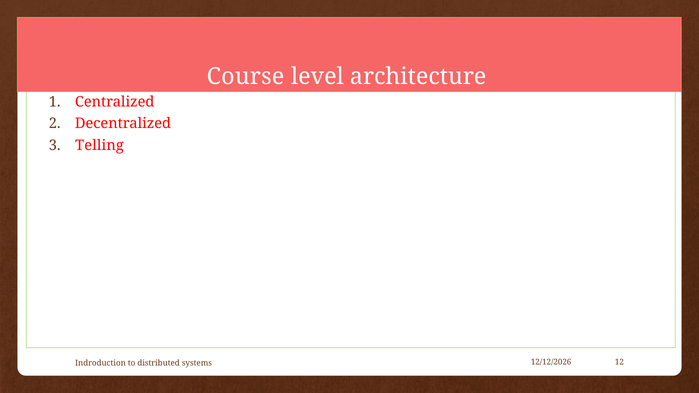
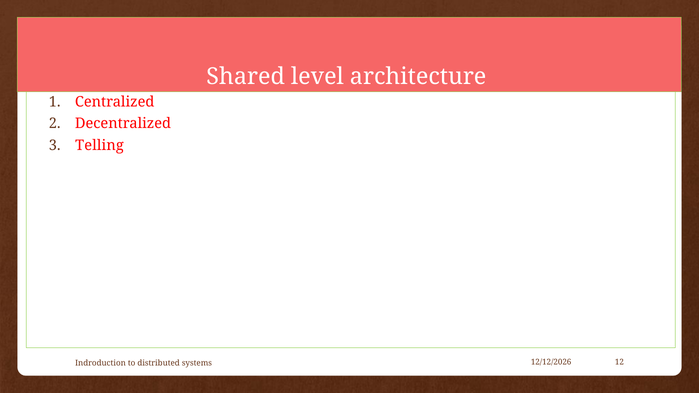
Course: Course -> Shared
